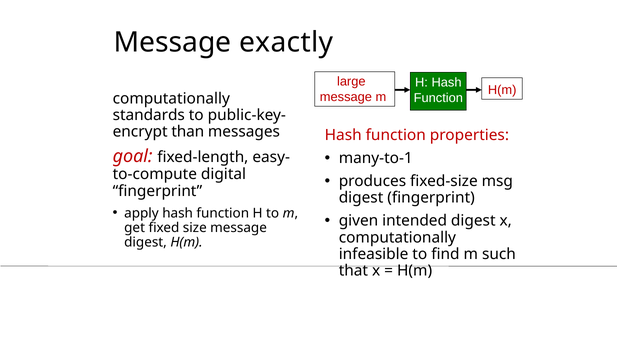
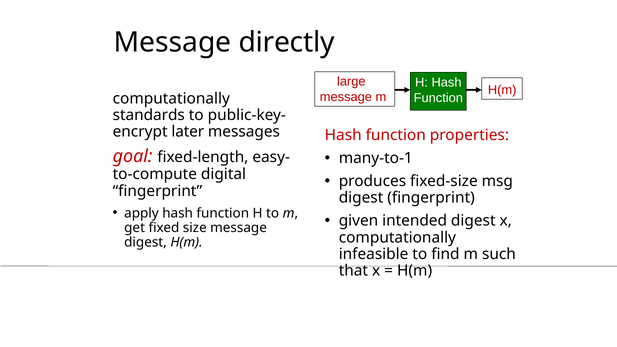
exactly: exactly -> directly
than: than -> later
